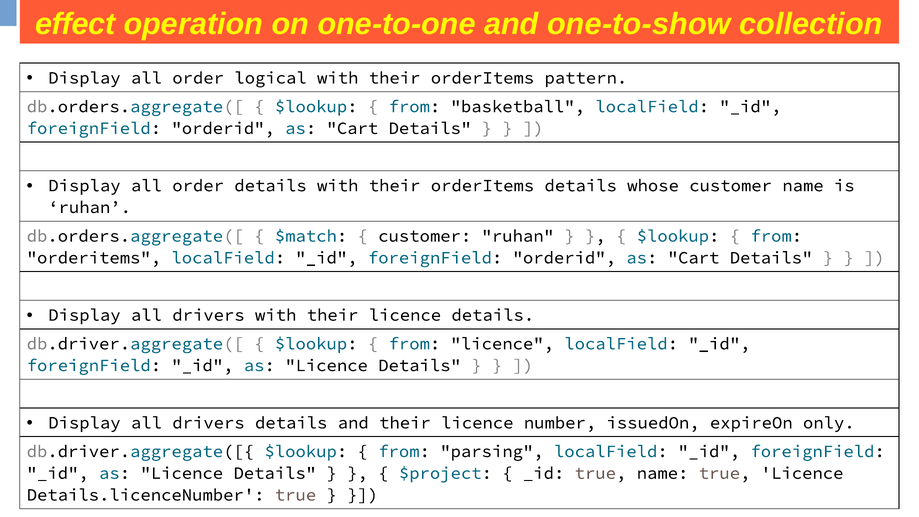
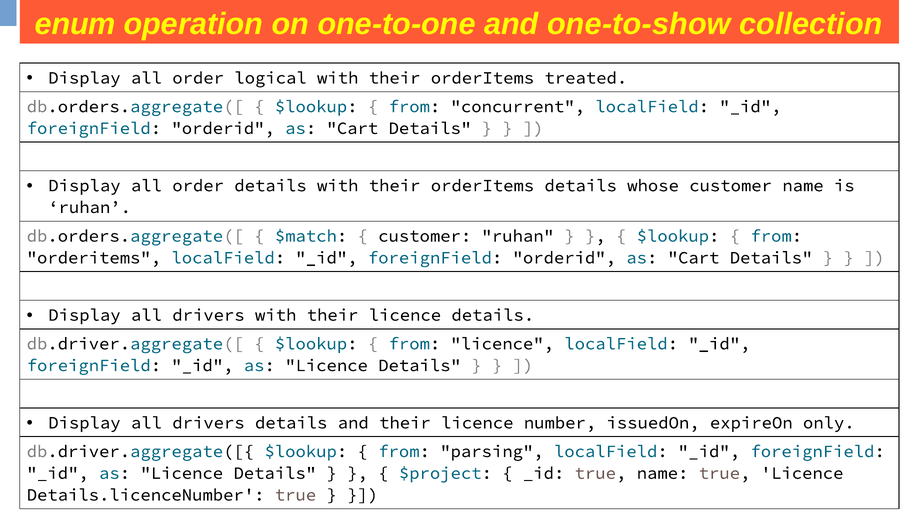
effect: effect -> enum
pattern: pattern -> treated
basketball: basketball -> concurrent
